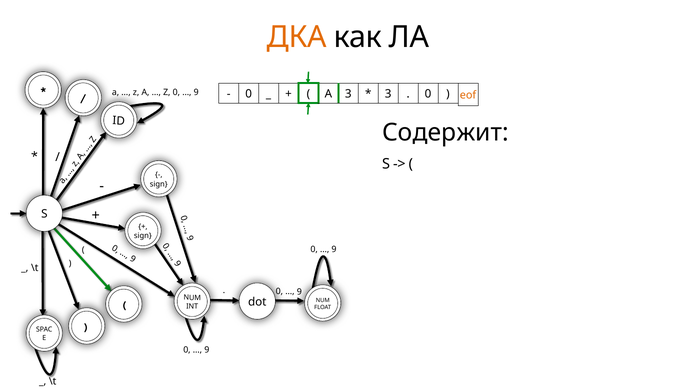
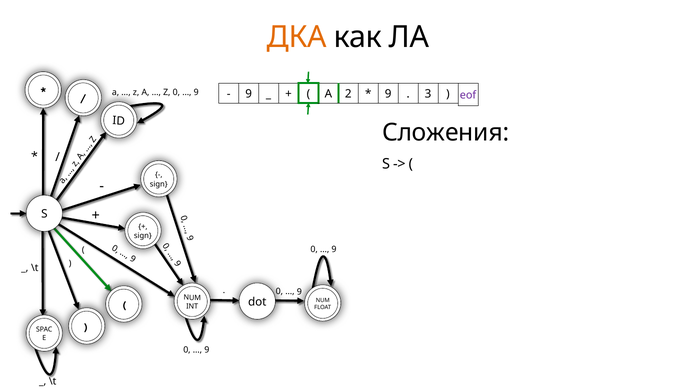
0 at (249, 94): 0 -> 9
A 3: 3 -> 2
3 at (388, 94): 3 -> 9
0 at (428, 94): 0 -> 3
eof colour: orange -> purple
Содержит: Содержит -> Сложения
